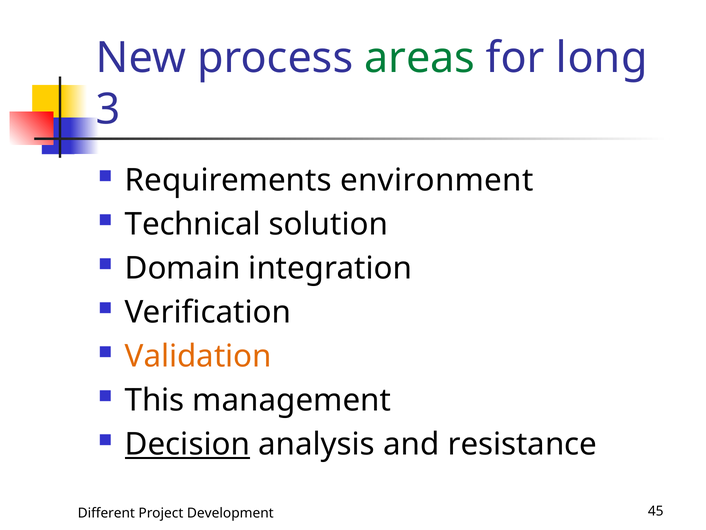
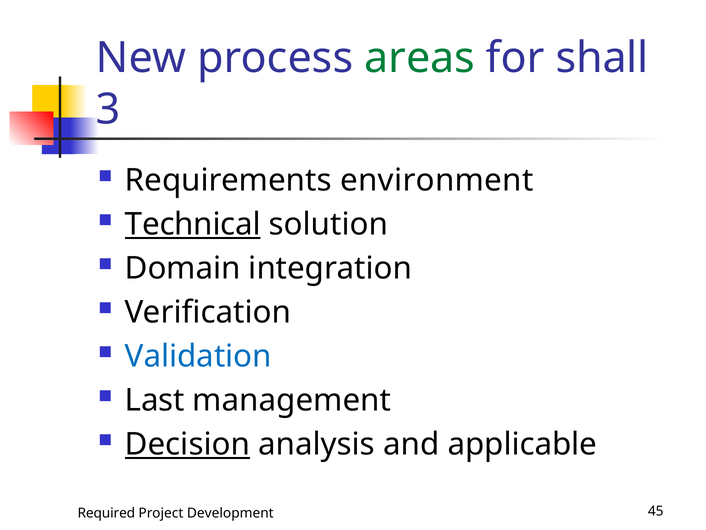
long: long -> shall
Technical underline: none -> present
Validation colour: orange -> blue
This: This -> Last
resistance: resistance -> applicable
Different: Different -> Required
